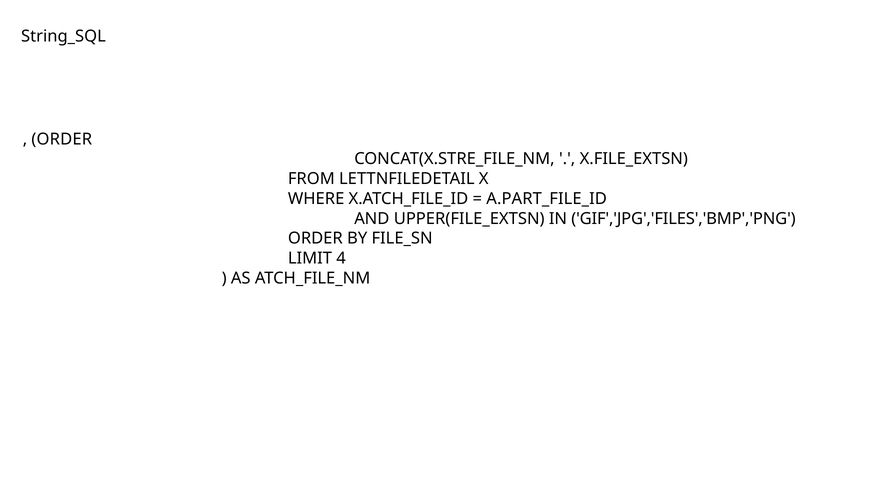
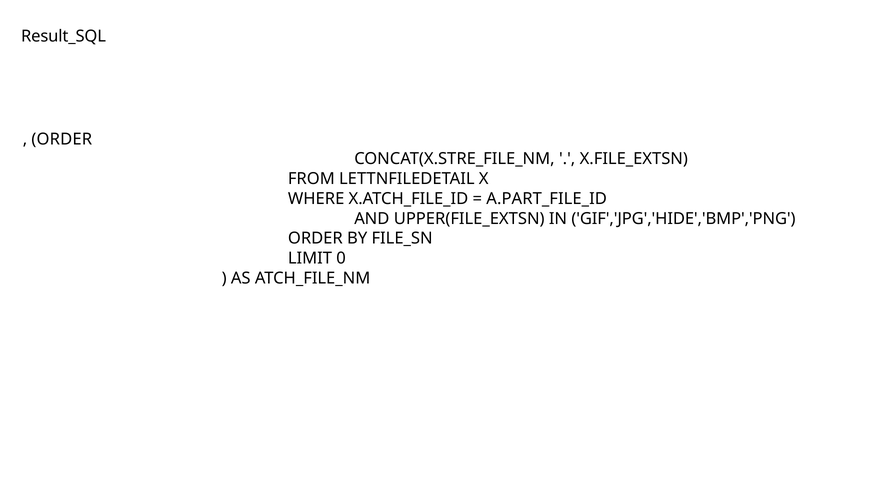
String_SQL: String_SQL -> Result_SQL
GIF','JPG','FILES','BMP','PNG: GIF','JPG','FILES','BMP','PNG -> GIF','JPG','HIDE','BMP','PNG
4: 4 -> 0
